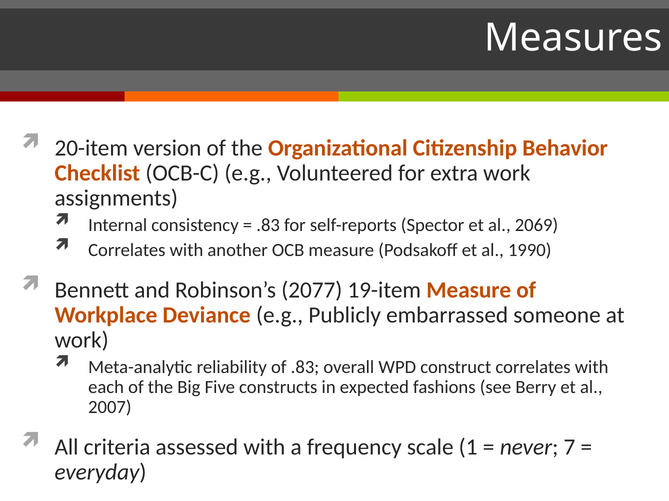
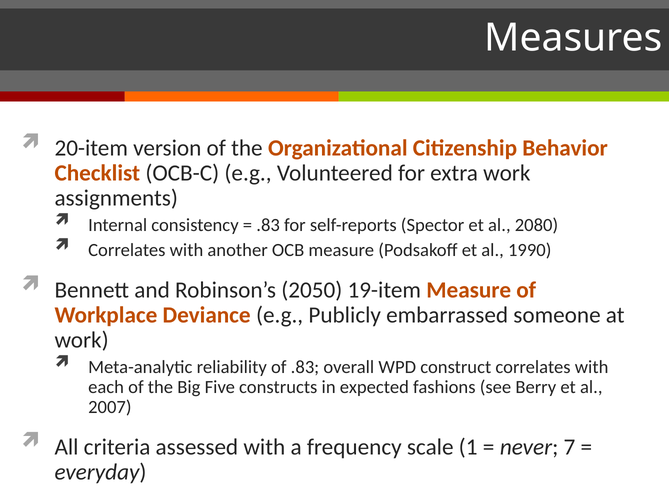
2069: 2069 -> 2080
2077: 2077 -> 2050
